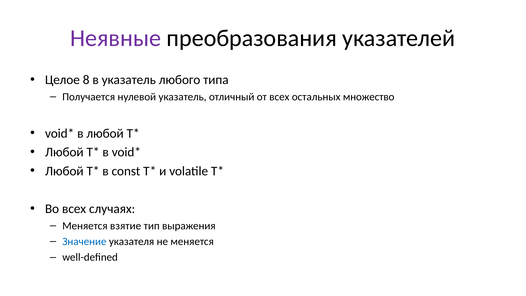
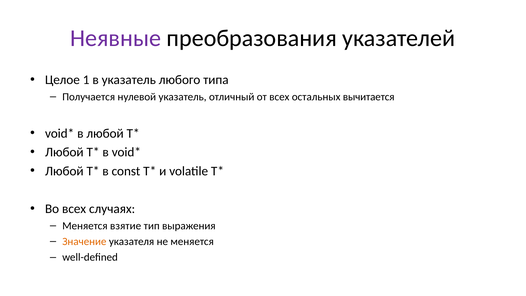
8: 8 -> 1
множество: множество -> вычитается
Значение colour: blue -> orange
